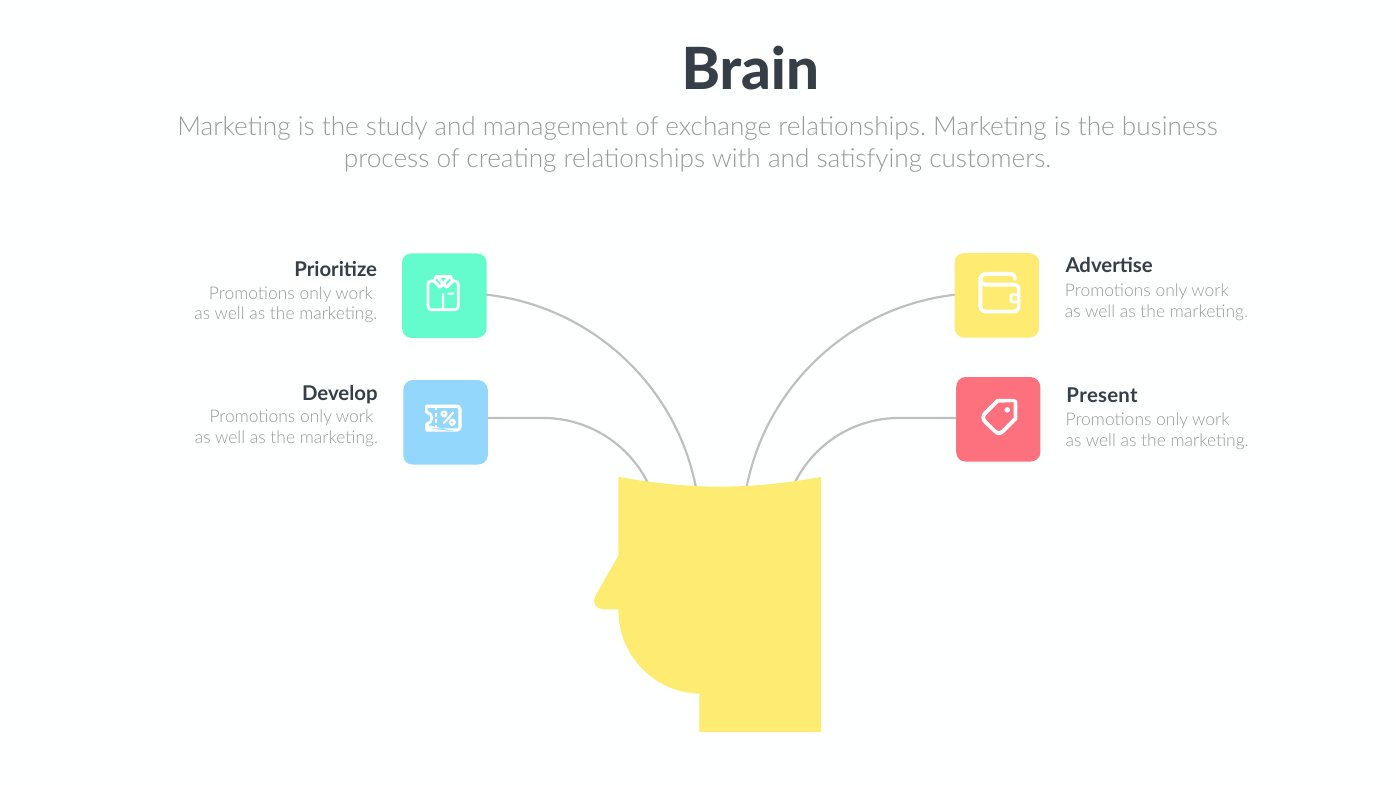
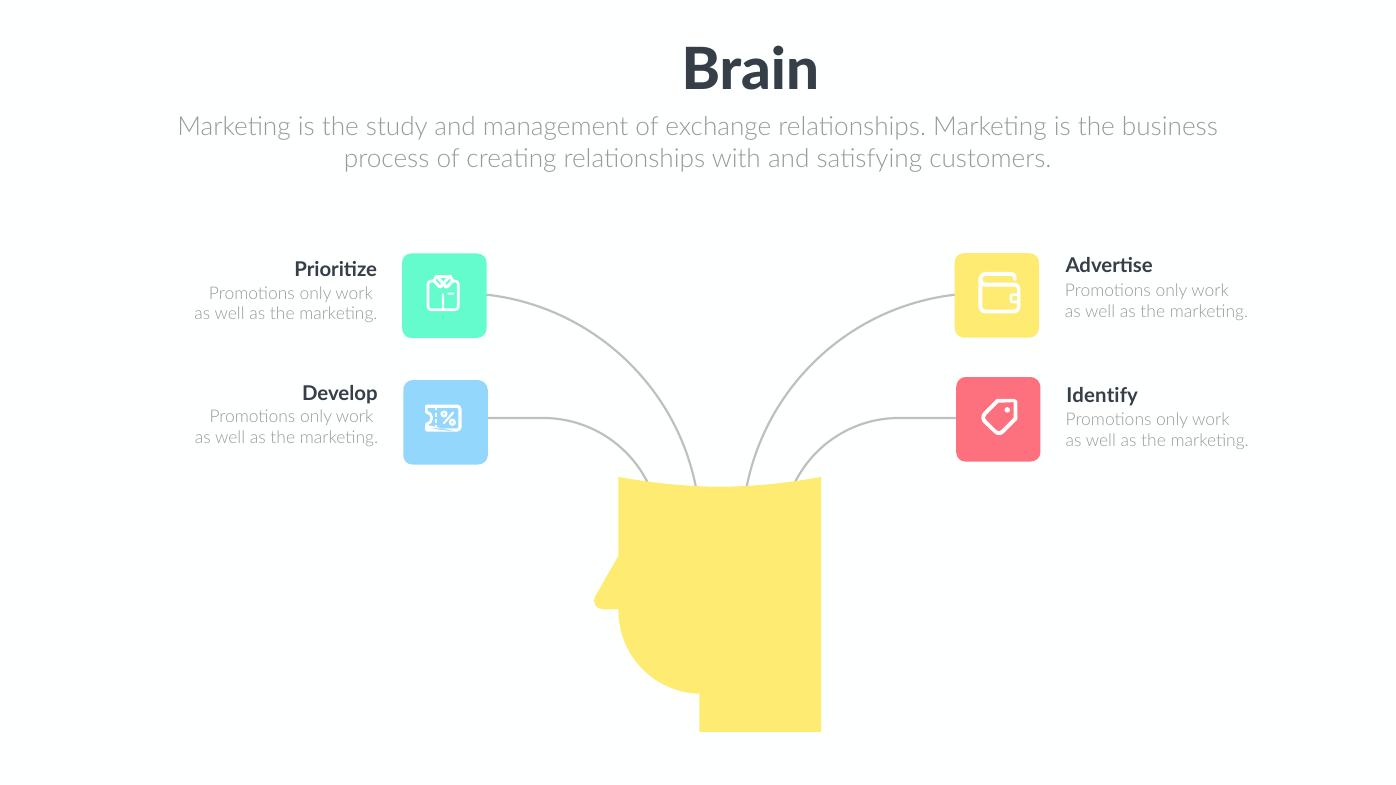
Present: Present -> Identify
